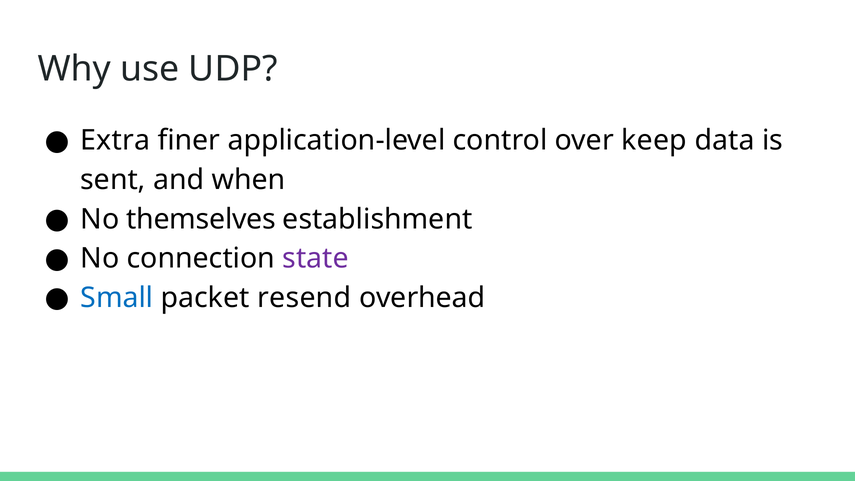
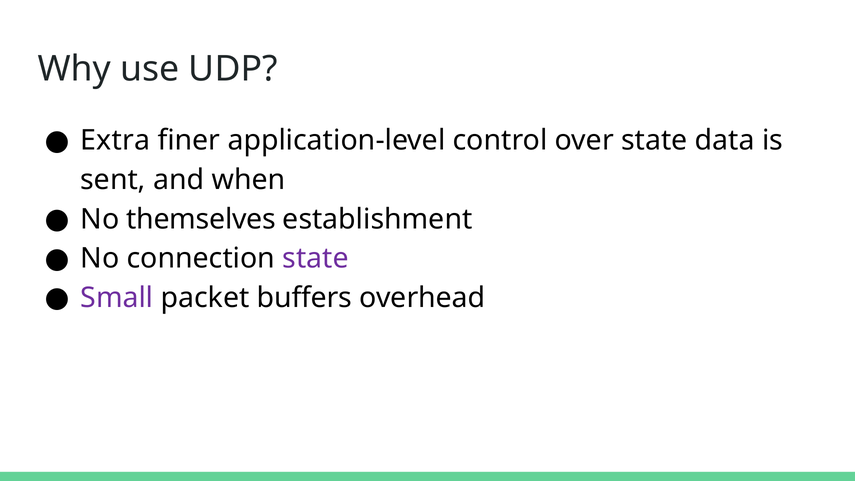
over keep: keep -> state
Small colour: blue -> purple
resend: resend -> buffers
